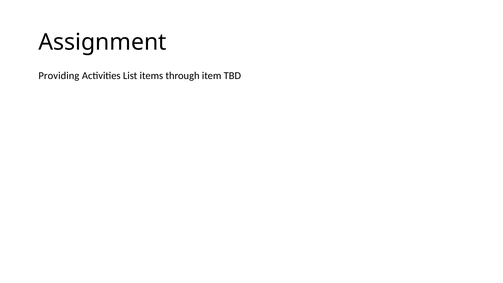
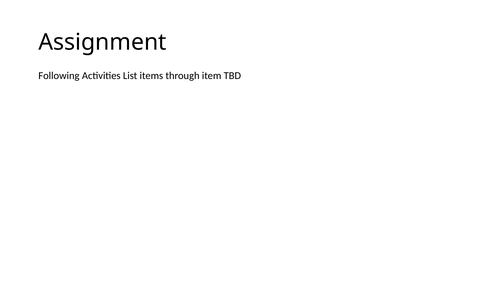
Providing: Providing -> Following
